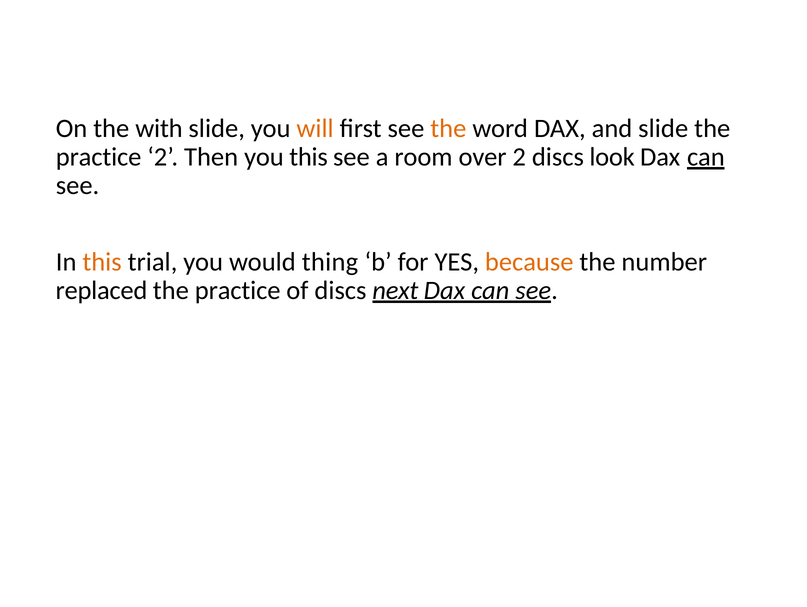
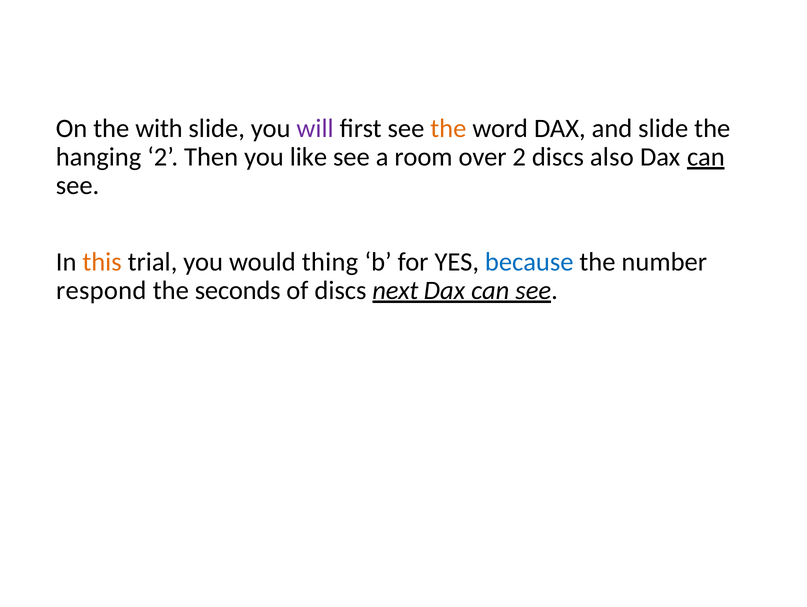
will colour: orange -> purple
practice at (99, 157): practice -> hanging
you this: this -> like
look: look -> also
because colour: orange -> blue
replaced: replaced -> respond
practice at (238, 291): practice -> seconds
